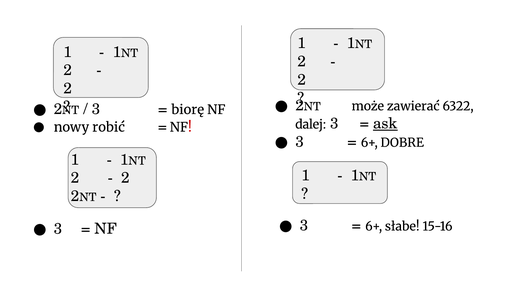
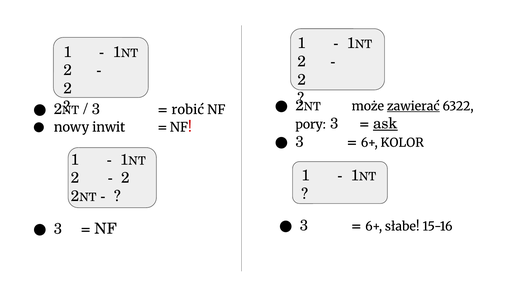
zawierać underline: none -> present
biorę: biorę -> robić
robić: robić -> inwit
dalej: dalej -> pory
DOBRE: DOBRE -> KOLOR
